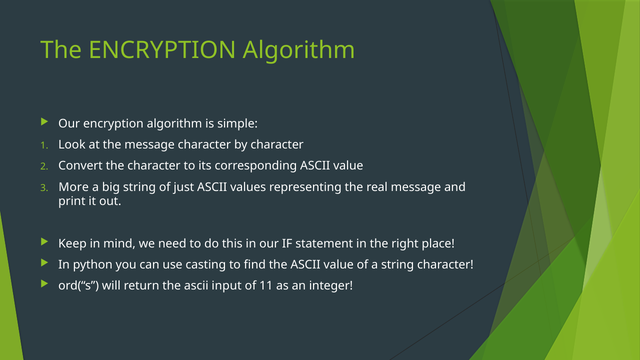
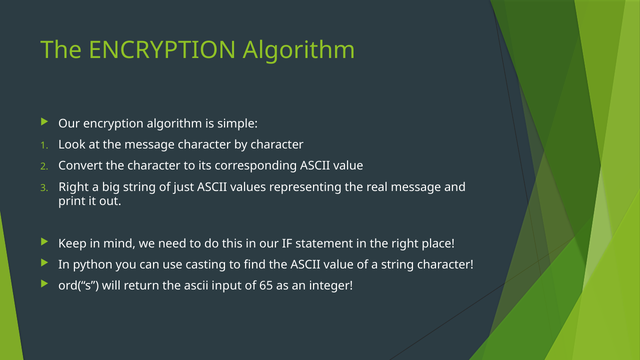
More at (74, 187): More -> Right
11: 11 -> 65
